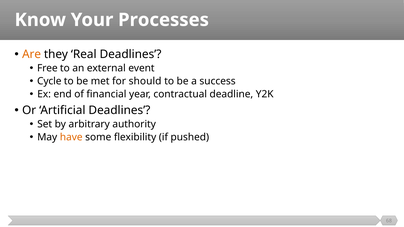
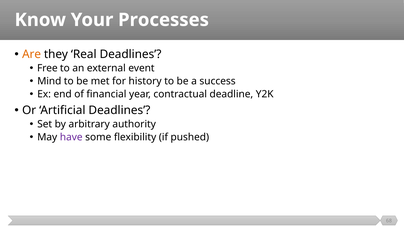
Cycle: Cycle -> Mind
should: should -> history
have colour: orange -> purple
